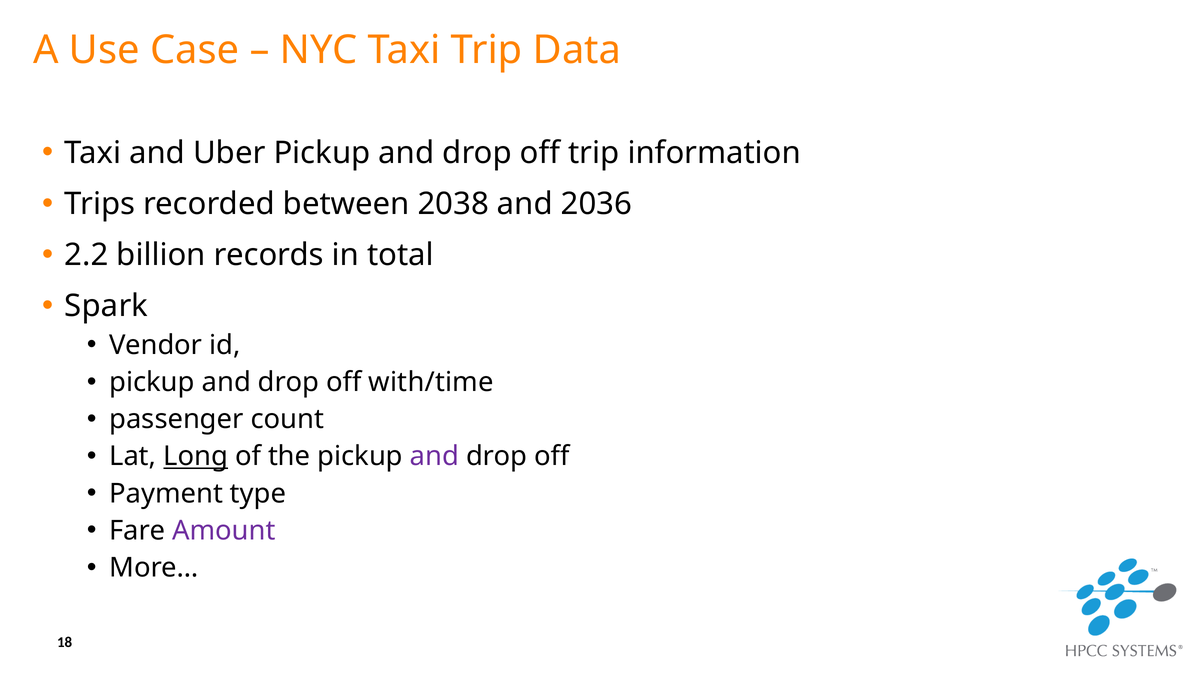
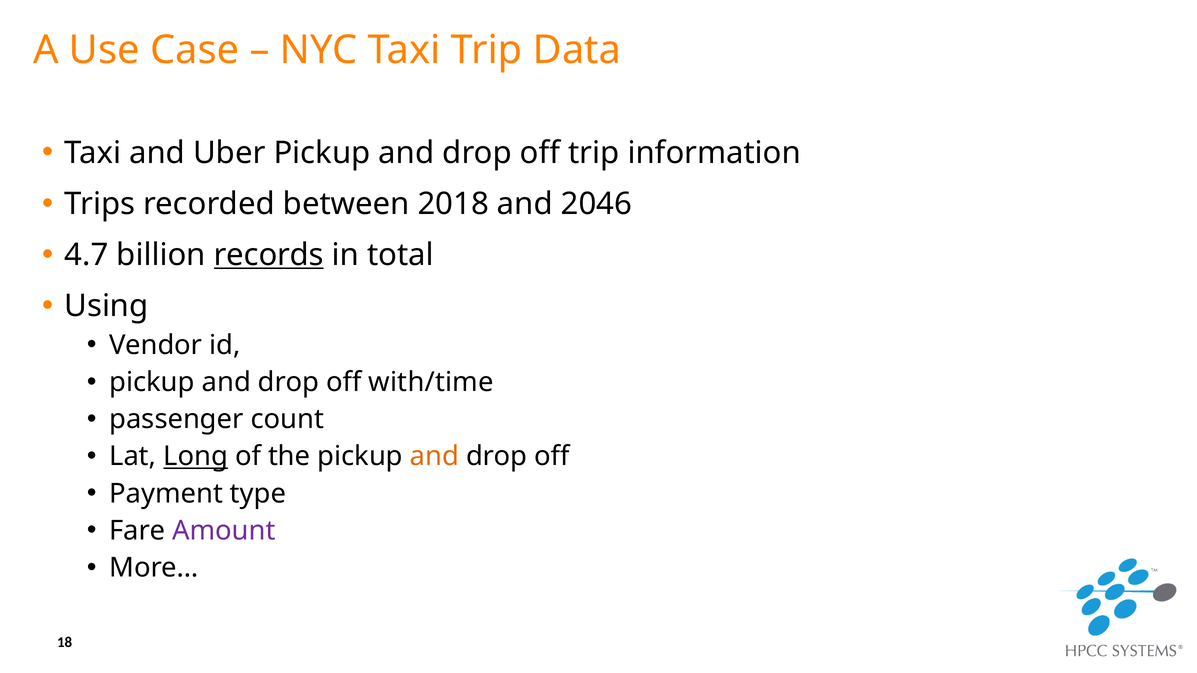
2038: 2038 -> 2018
2036: 2036 -> 2046
2.2: 2.2 -> 4.7
records underline: none -> present
Spark: Spark -> Using
and at (434, 457) colour: purple -> orange
